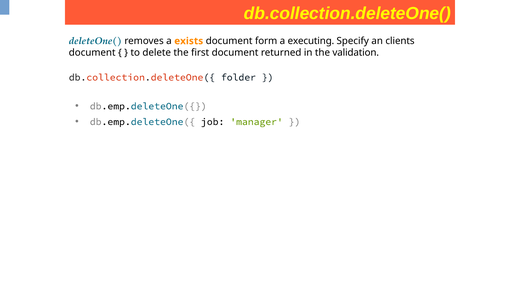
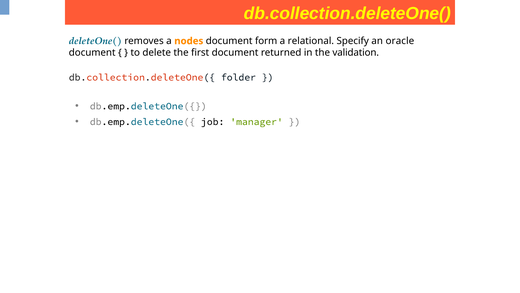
exists: exists -> nodes
executing: executing -> relational
clients: clients -> oracle
